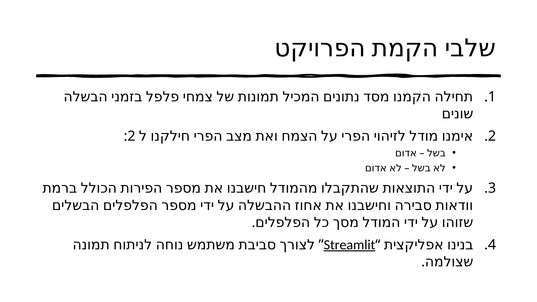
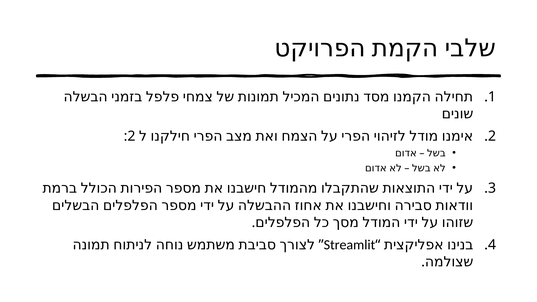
Streamlit underline: present -> none
